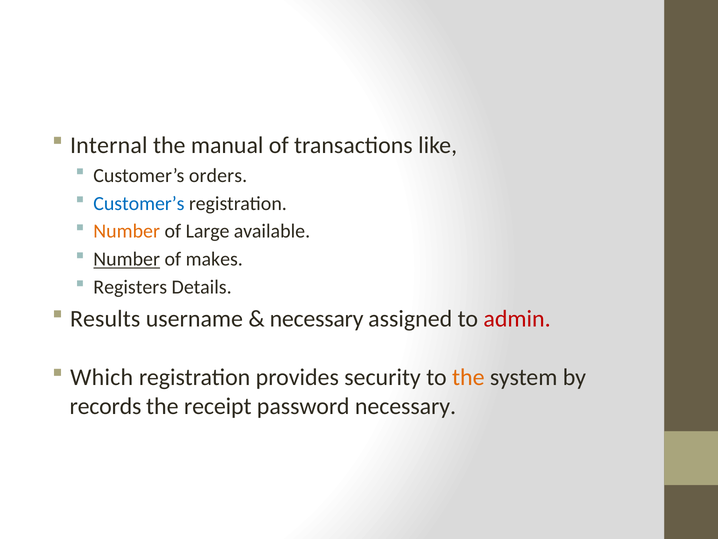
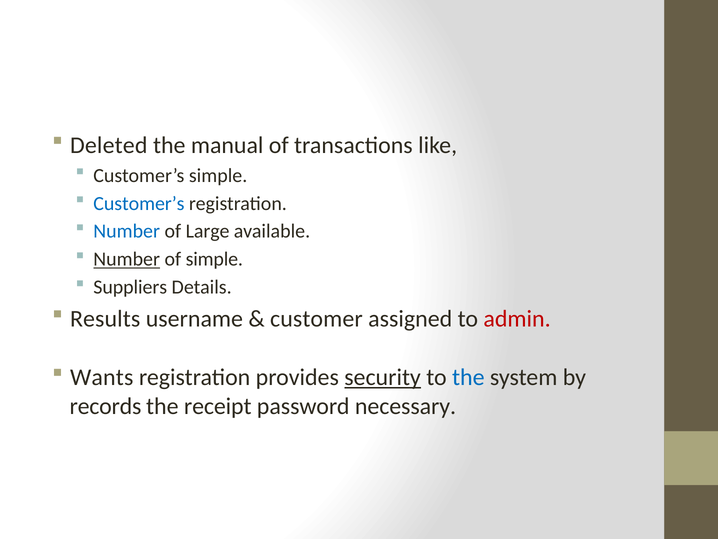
Internal: Internal -> Deleted
Customer’s orders: orders -> simple
Number at (127, 231) colour: orange -> blue
of makes: makes -> simple
Registers: Registers -> Suppliers
necessary at (317, 318): necessary -> customer
Which: Which -> Wants
security underline: none -> present
the at (468, 377) colour: orange -> blue
